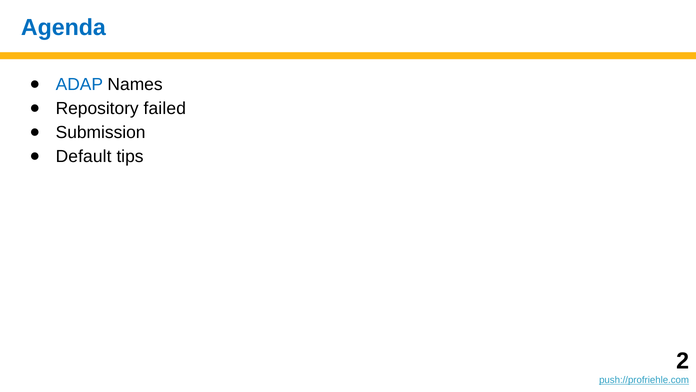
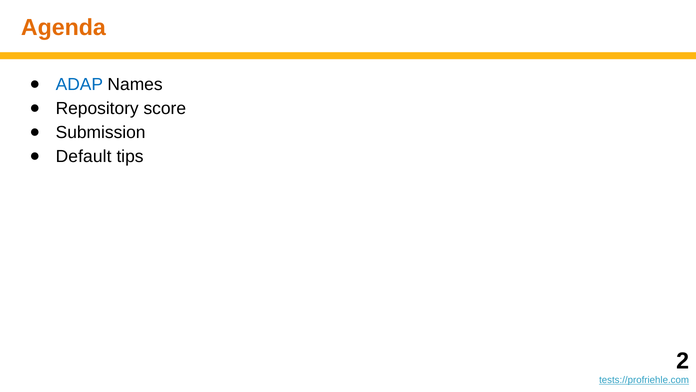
Agenda colour: blue -> orange
failed: failed -> score
push://profriehle.com: push://profriehle.com -> tests://profriehle.com
